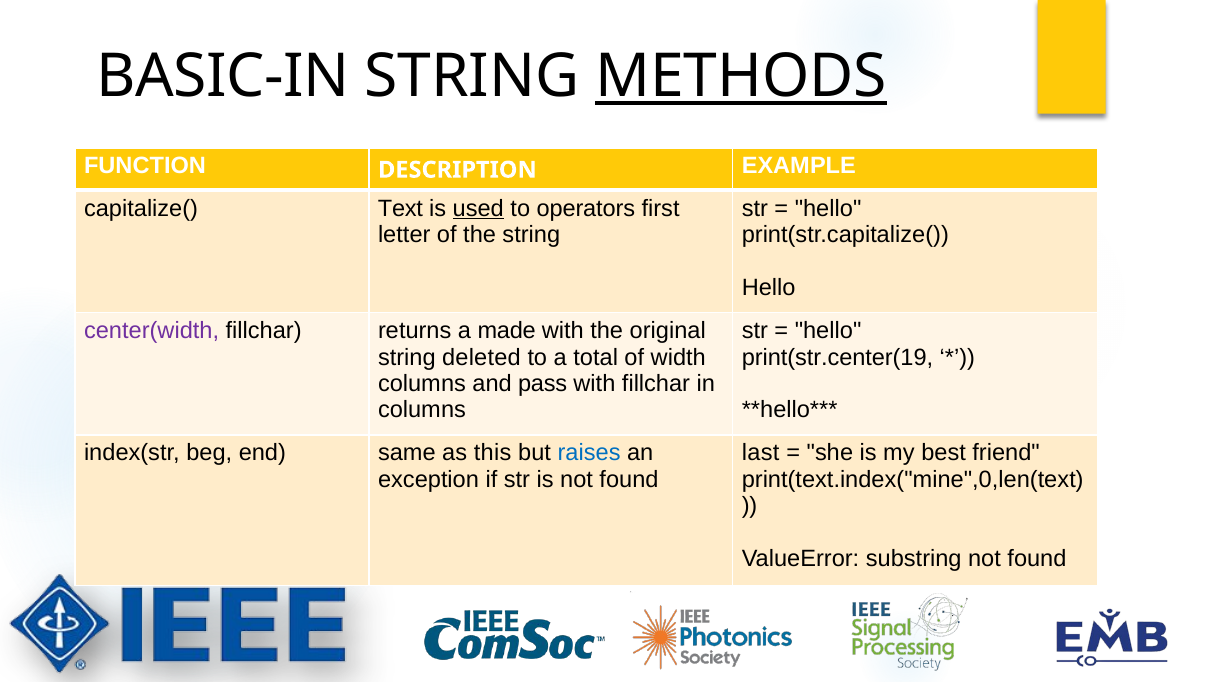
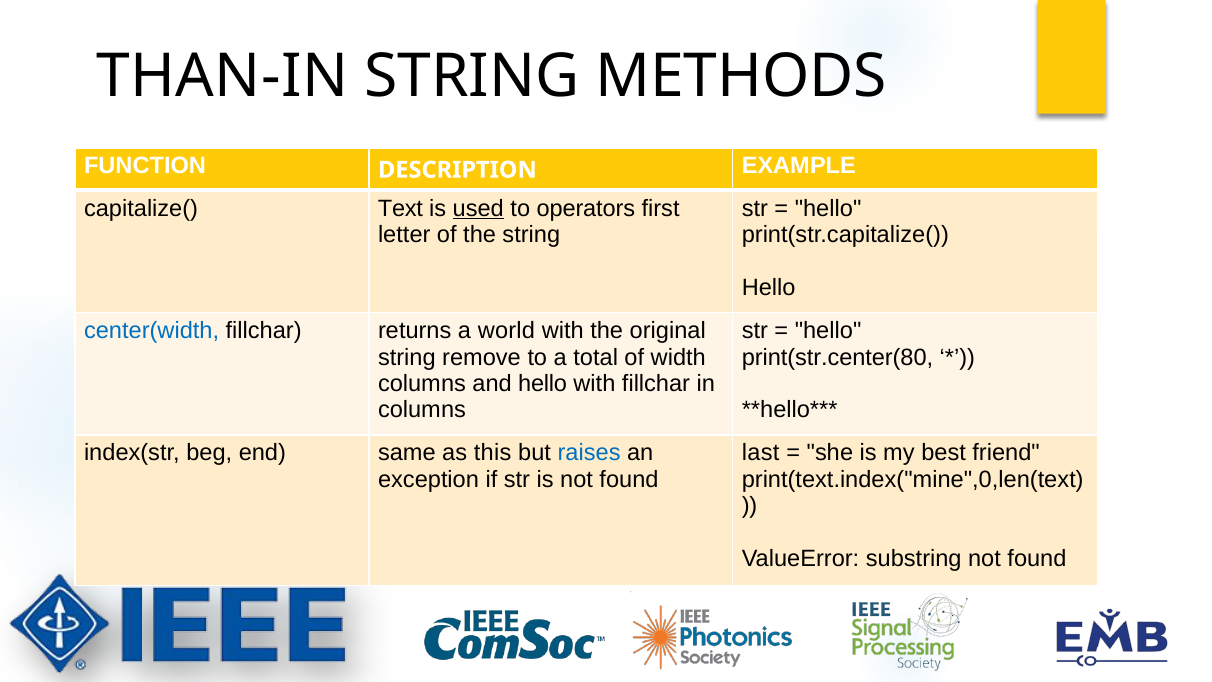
BASIC-IN: BASIC-IN -> THAN-IN
METHODS underline: present -> none
center(width colour: purple -> blue
made: made -> world
deleted: deleted -> remove
print(str.center(19: print(str.center(19 -> print(str.center(80
and pass: pass -> hello
